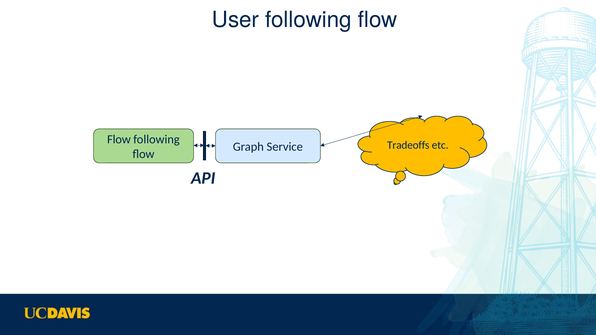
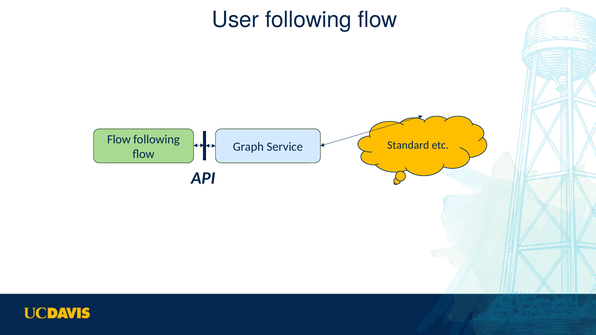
Tradeoffs: Tradeoffs -> Standard
